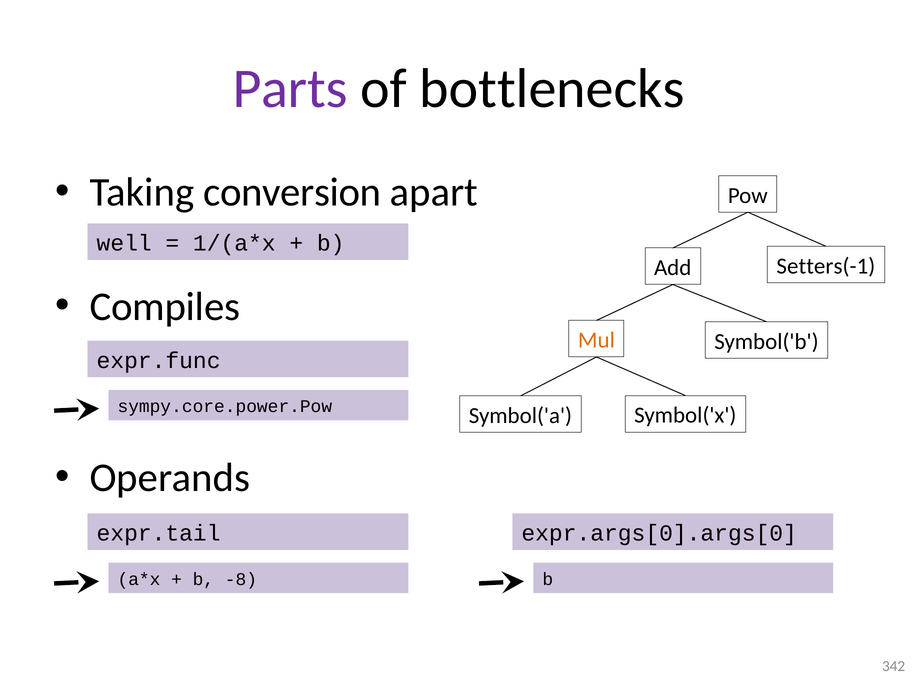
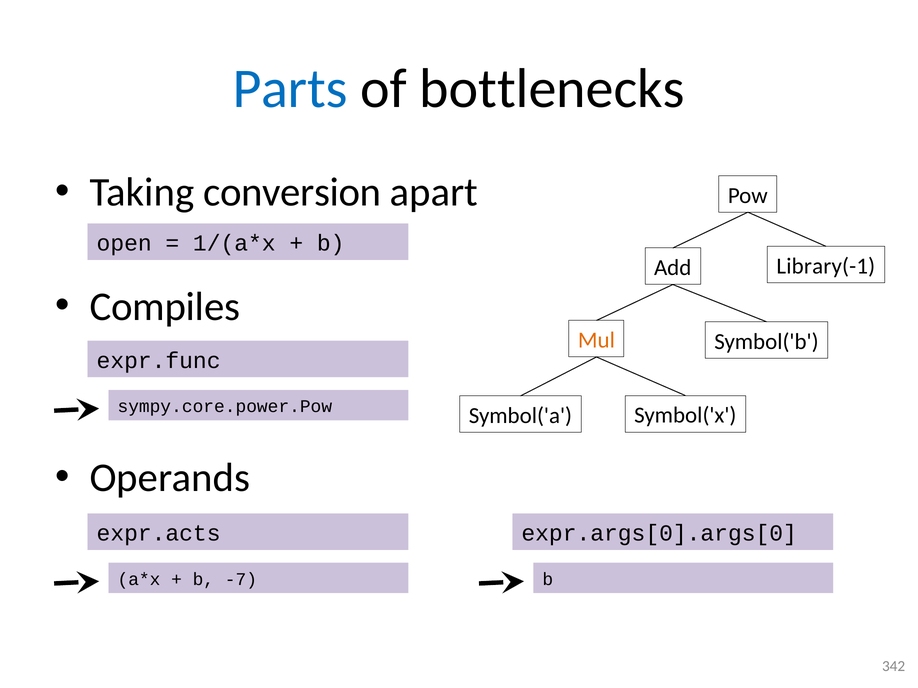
Parts colour: purple -> blue
well: well -> open
Setters(-1: Setters(-1 -> Library(-1
expr.tail: expr.tail -> expr.acts
-8: -8 -> -7
